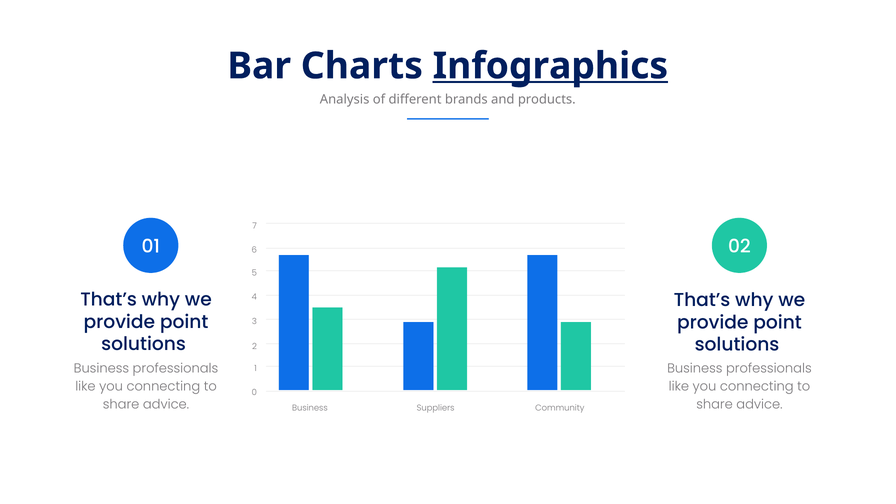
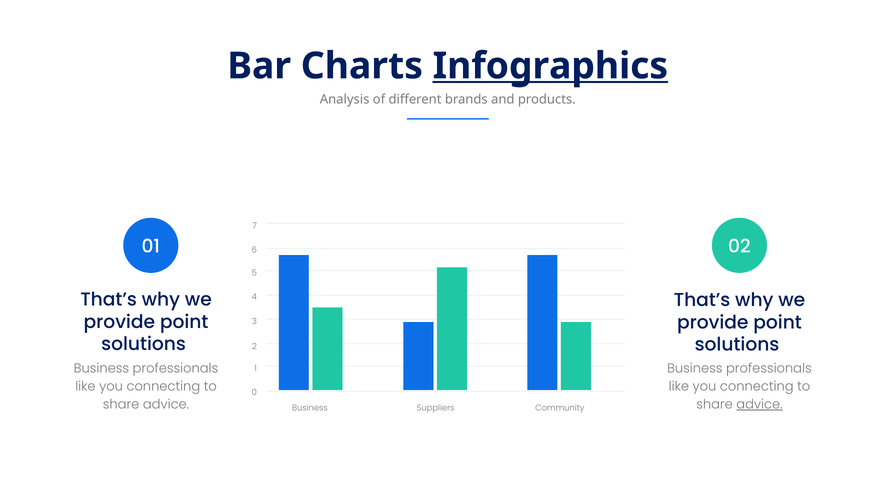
advice at (759, 404) underline: none -> present
